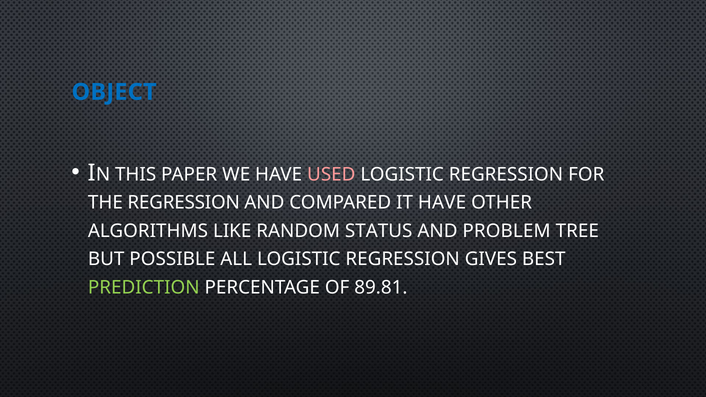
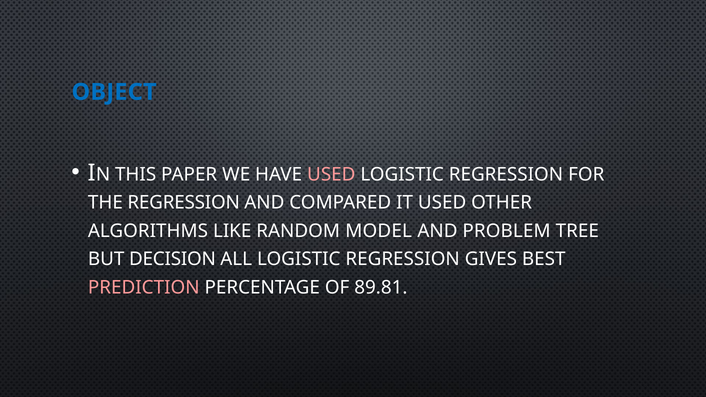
IT HAVE: HAVE -> USED
STATUS: STATUS -> MODEL
POSSIBLE: POSSIBLE -> DECISION
PREDICTION colour: light green -> pink
